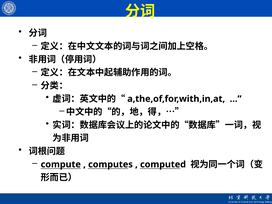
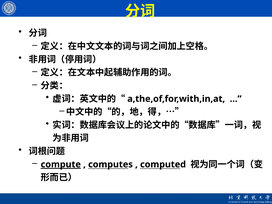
compute underline: none -> present
